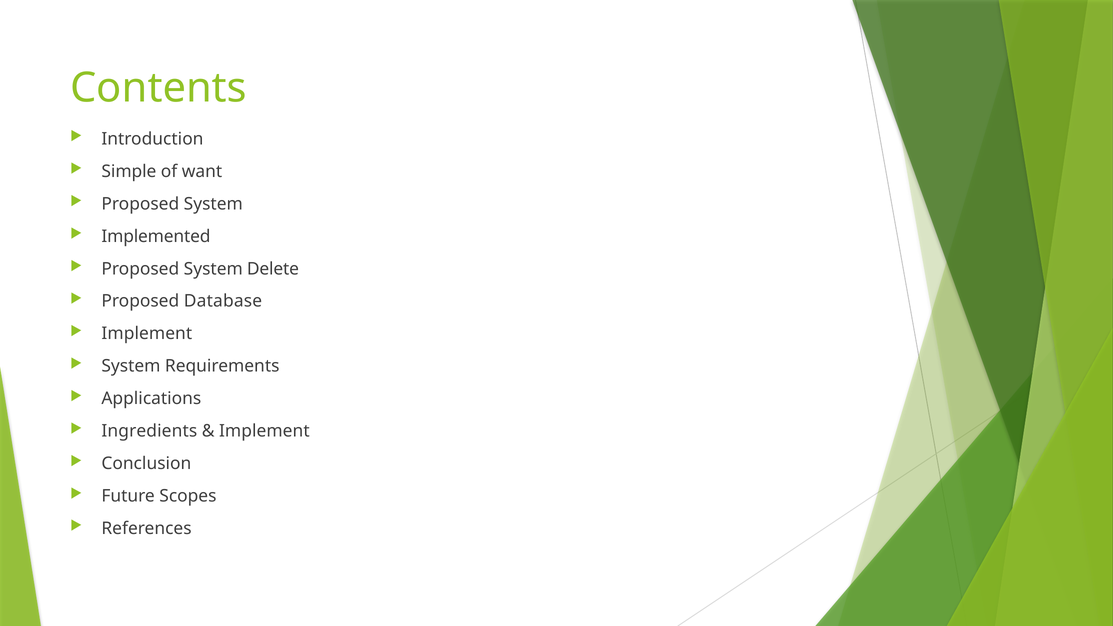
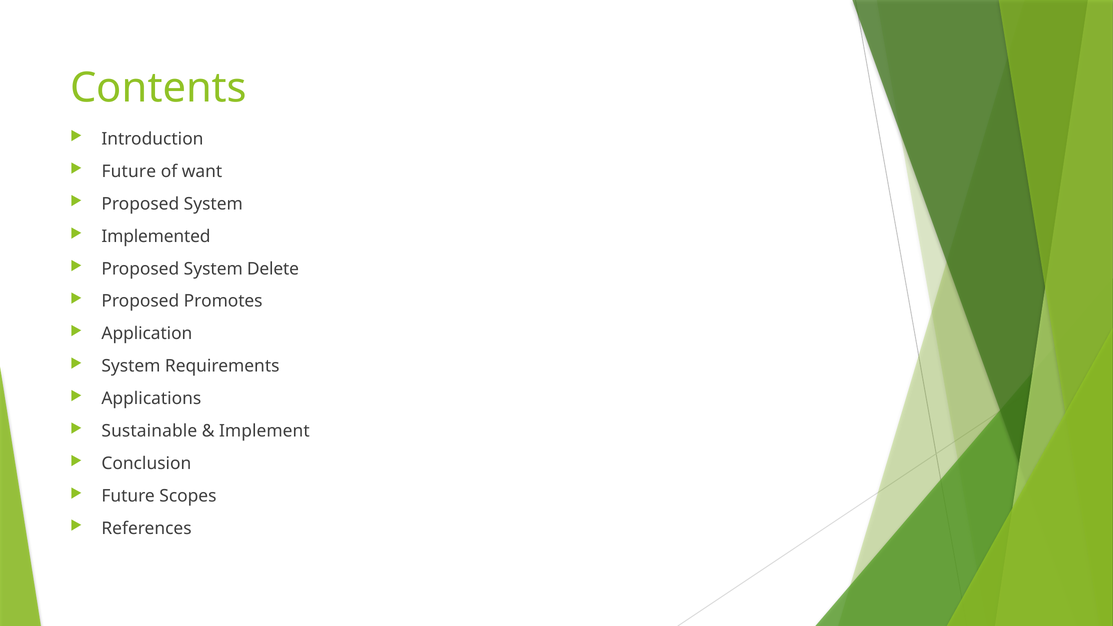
Simple at (129, 171): Simple -> Future
Database: Database -> Promotes
Implement at (147, 334): Implement -> Application
Ingredients: Ingredients -> Sustainable
